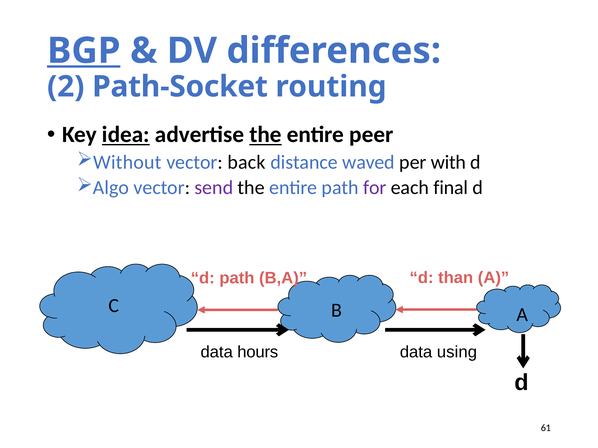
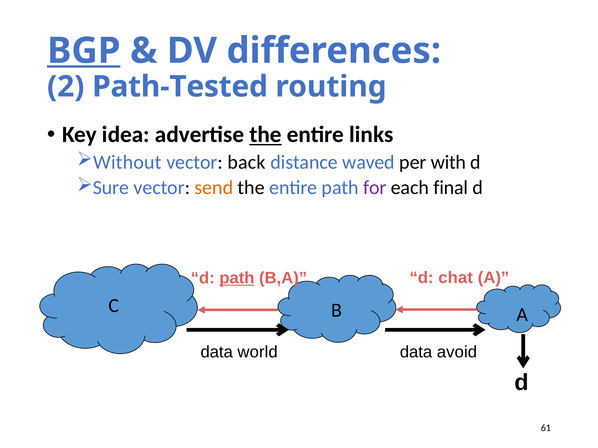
Path-Socket: Path-Socket -> Path-Tested
idea underline: present -> none
peer: peer -> links
Algo: Algo -> Sure
send colour: purple -> orange
path at (237, 278) underline: none -> present
than: than -> chat
hours: hours -> world
using: using -> avoid
